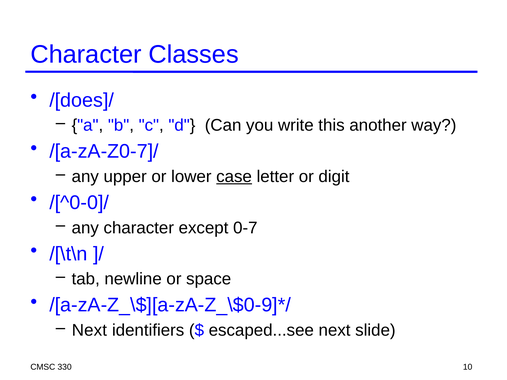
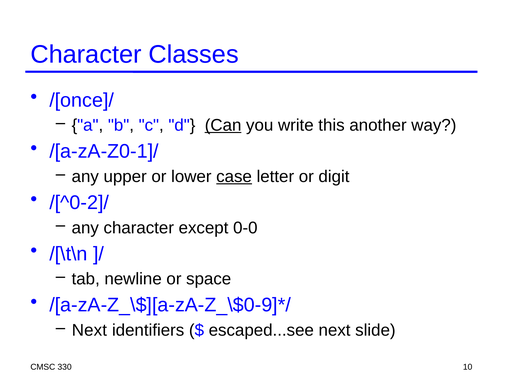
/[does]/: /[does]/ -> /[once]/
Can underline: none -> present
/[a-zA-Z0-7]/: /[a-zA-Z0-7]/ -> /[a-zA-Z0-1]/
/[^0-0]/: /[^0-0]/ -> /[^0-2]/
0-7: 0-7 -> 0-0
